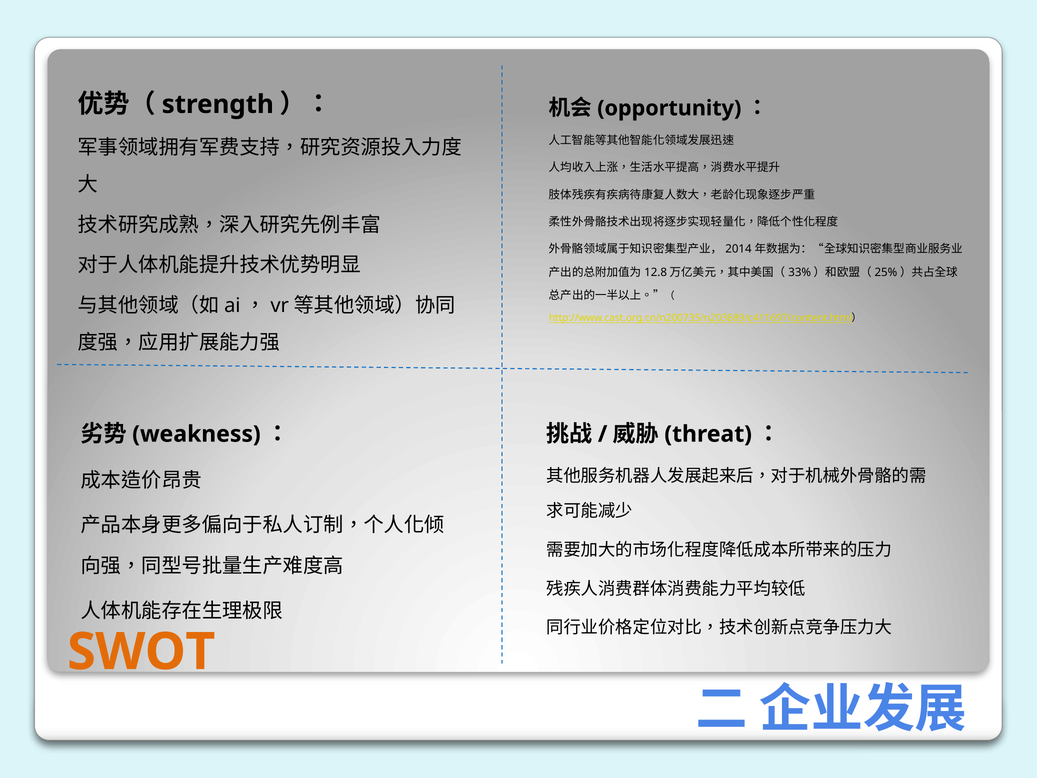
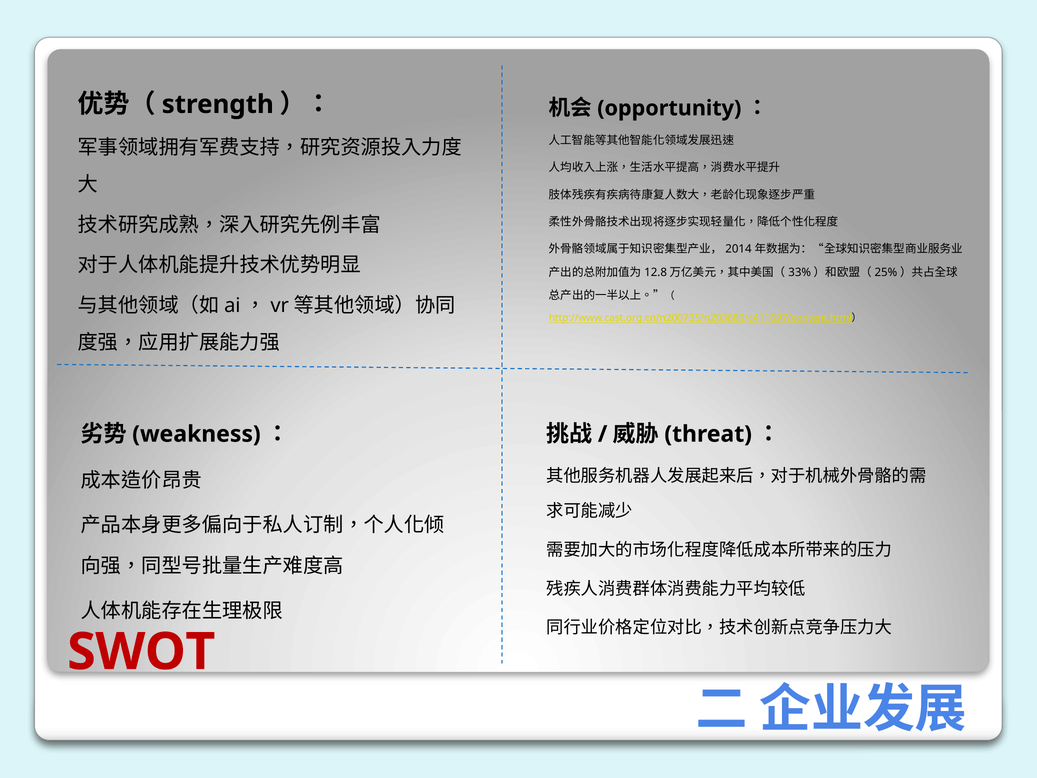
SWOT colour: orange -> red
